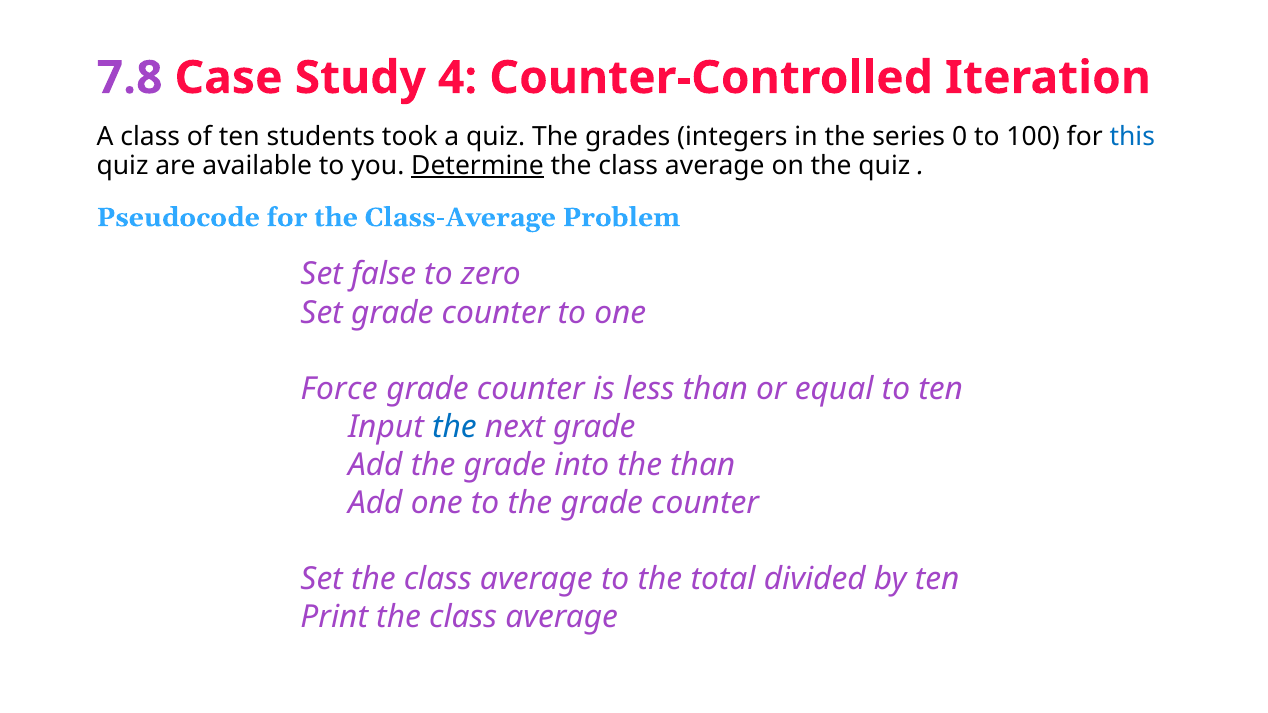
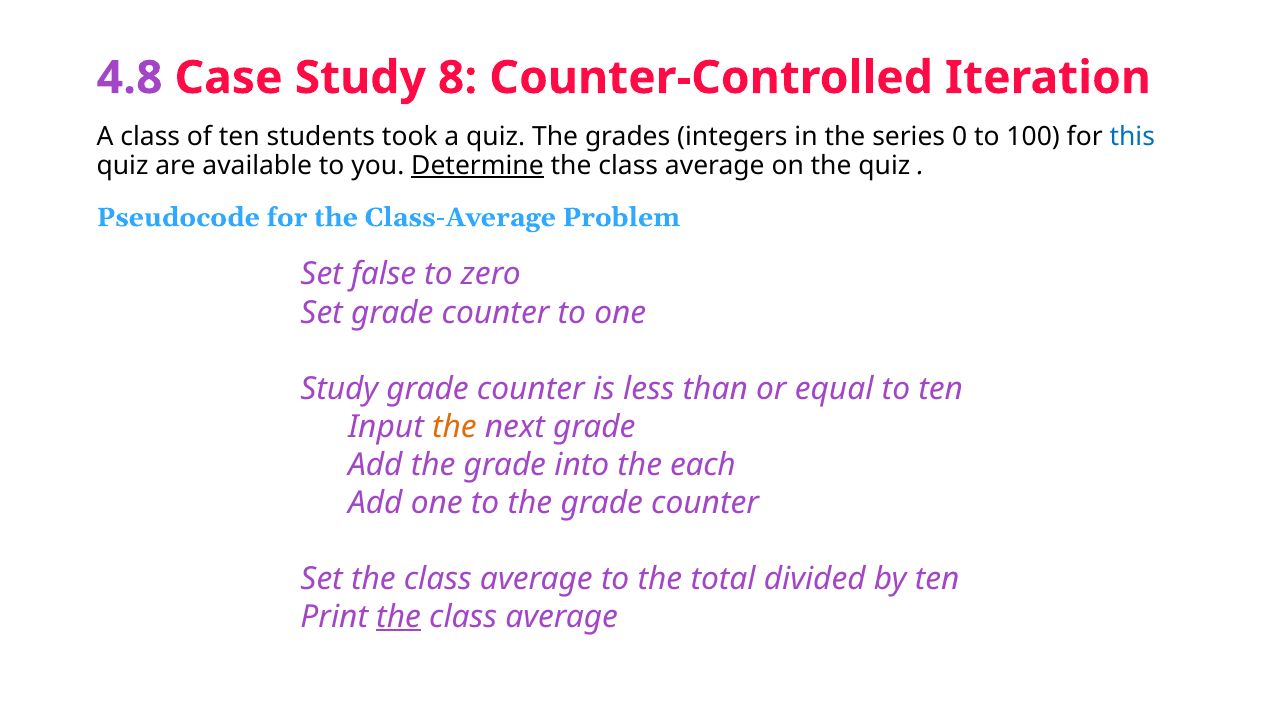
7.8: 7.8 -> 4.8
4: 4 -> 8
Force at (339, 389): Force -> Study
the at (454, 427) colour: blue -> orange
the than: than -> each
the at (399, 617) underline: none -> present
